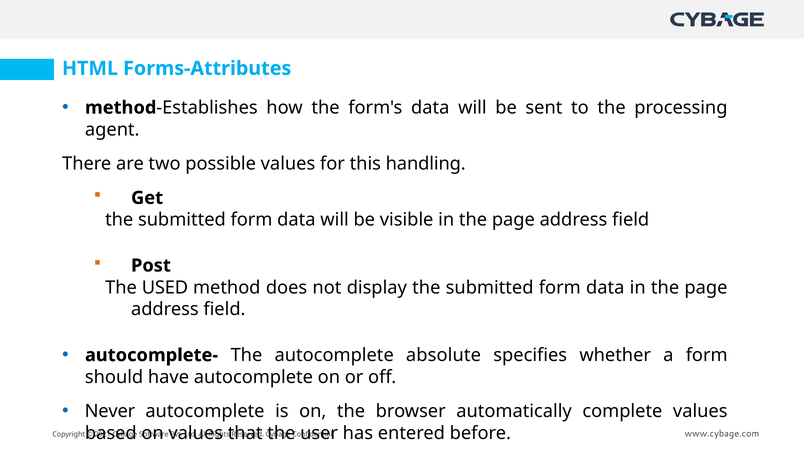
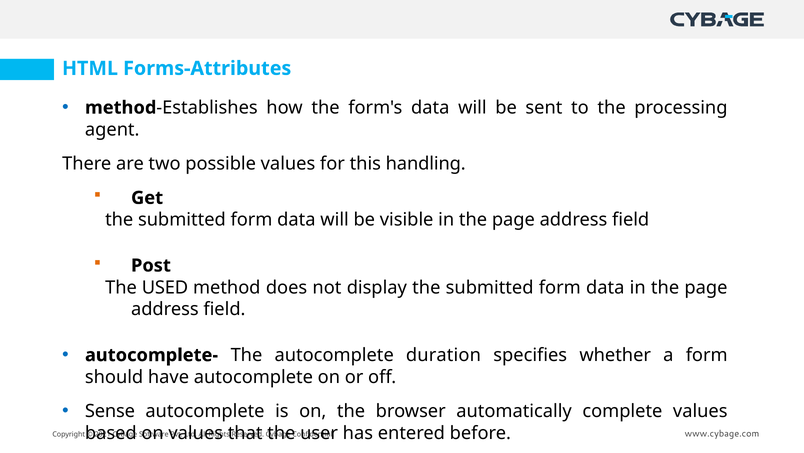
absolute: absolute -> duration
Never: Never -> Sense
